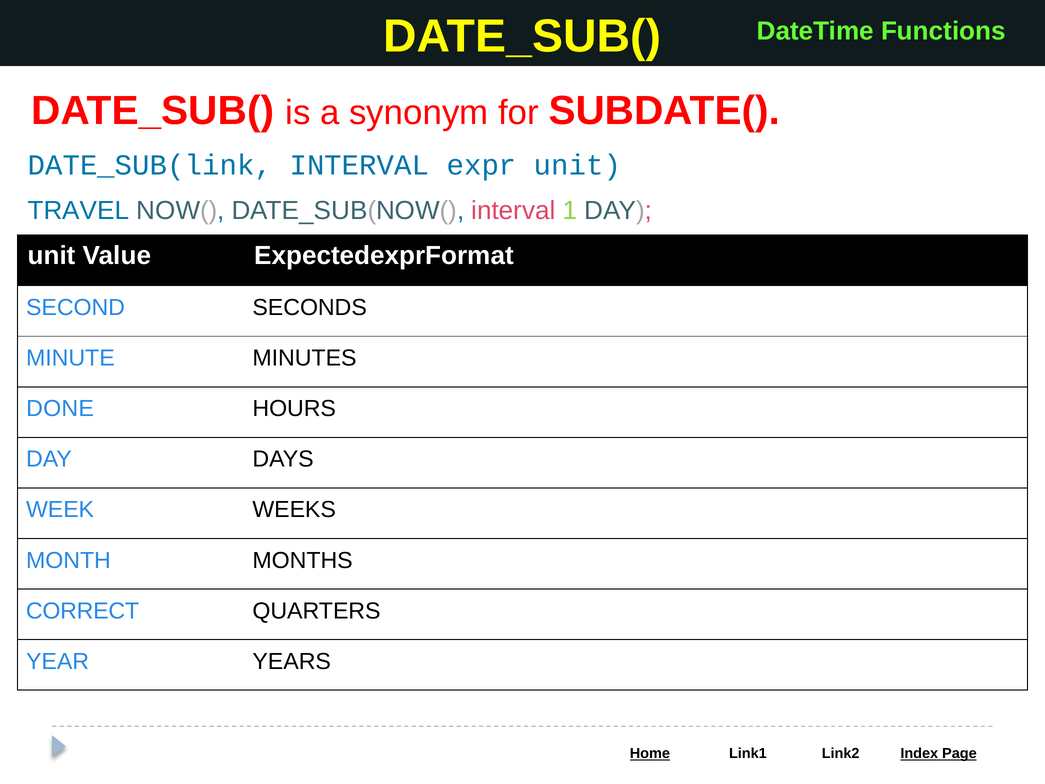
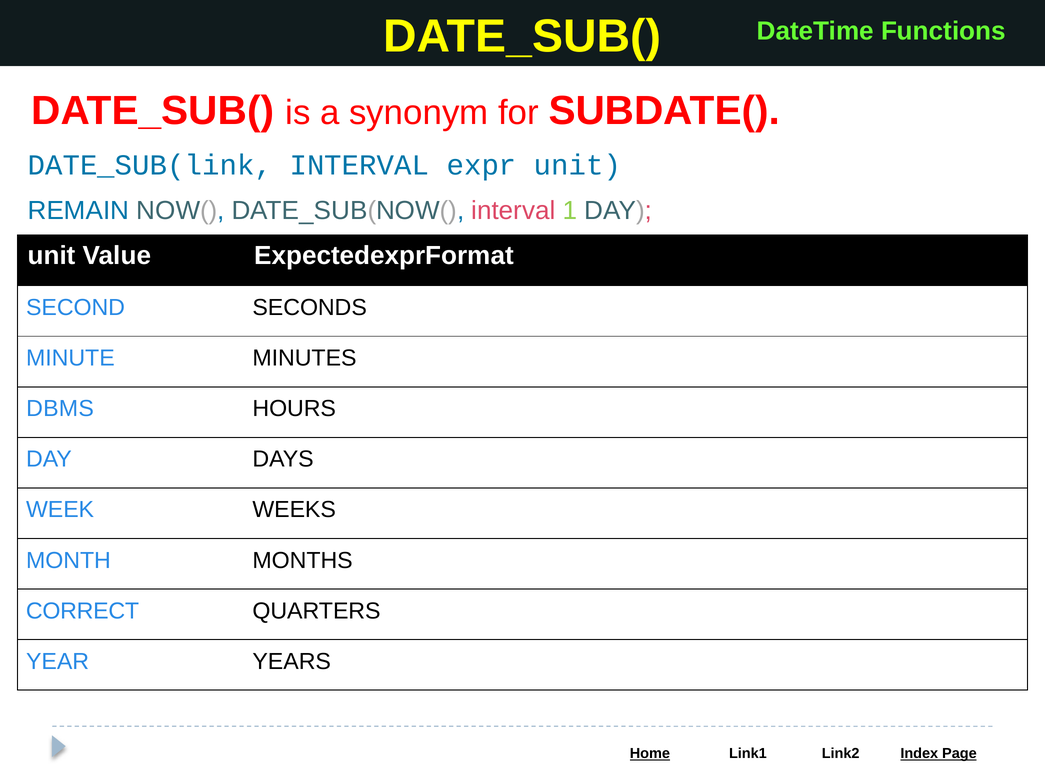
TRAVEL: TRAVEL -> REMAIN
DONE: DONE -> DBMS
